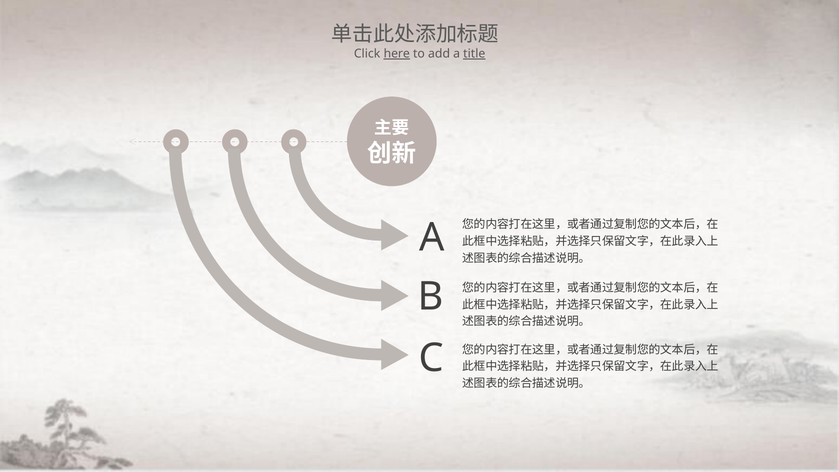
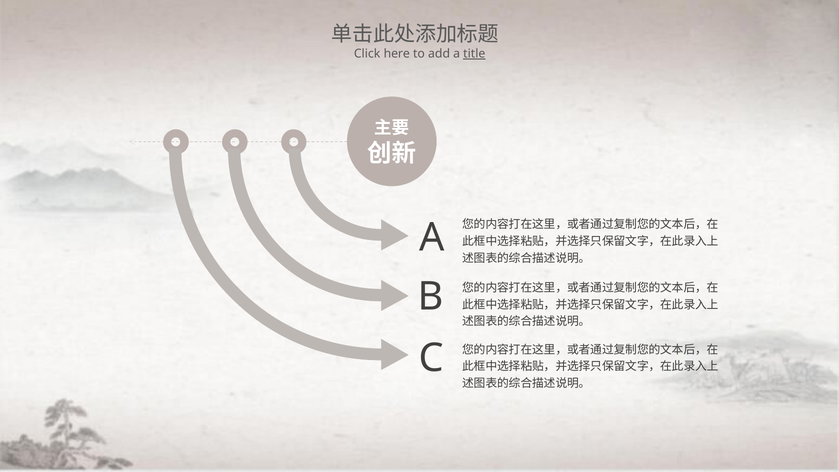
here underline: present -> none
